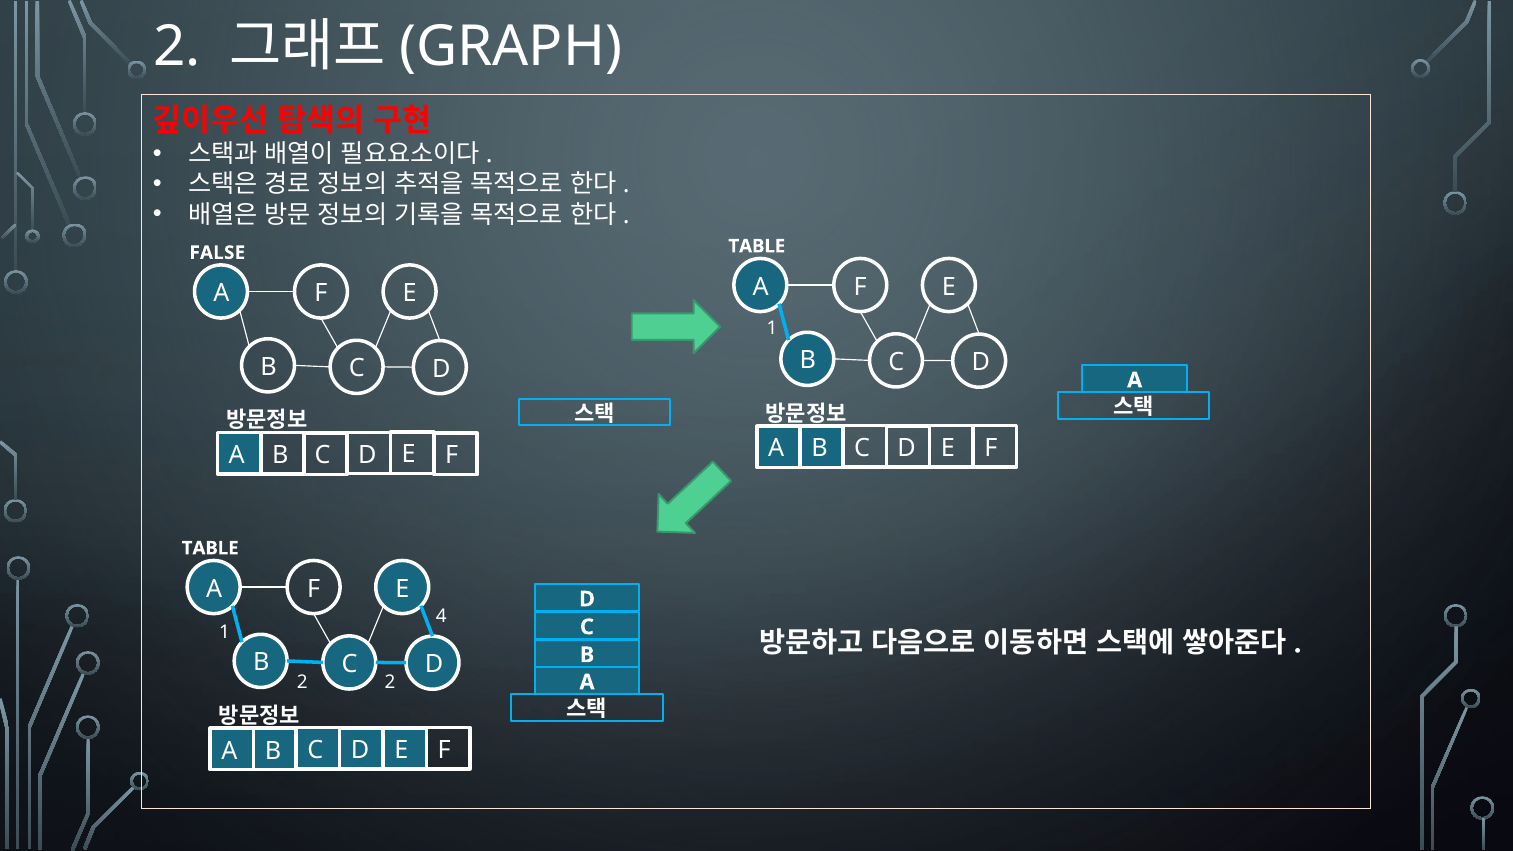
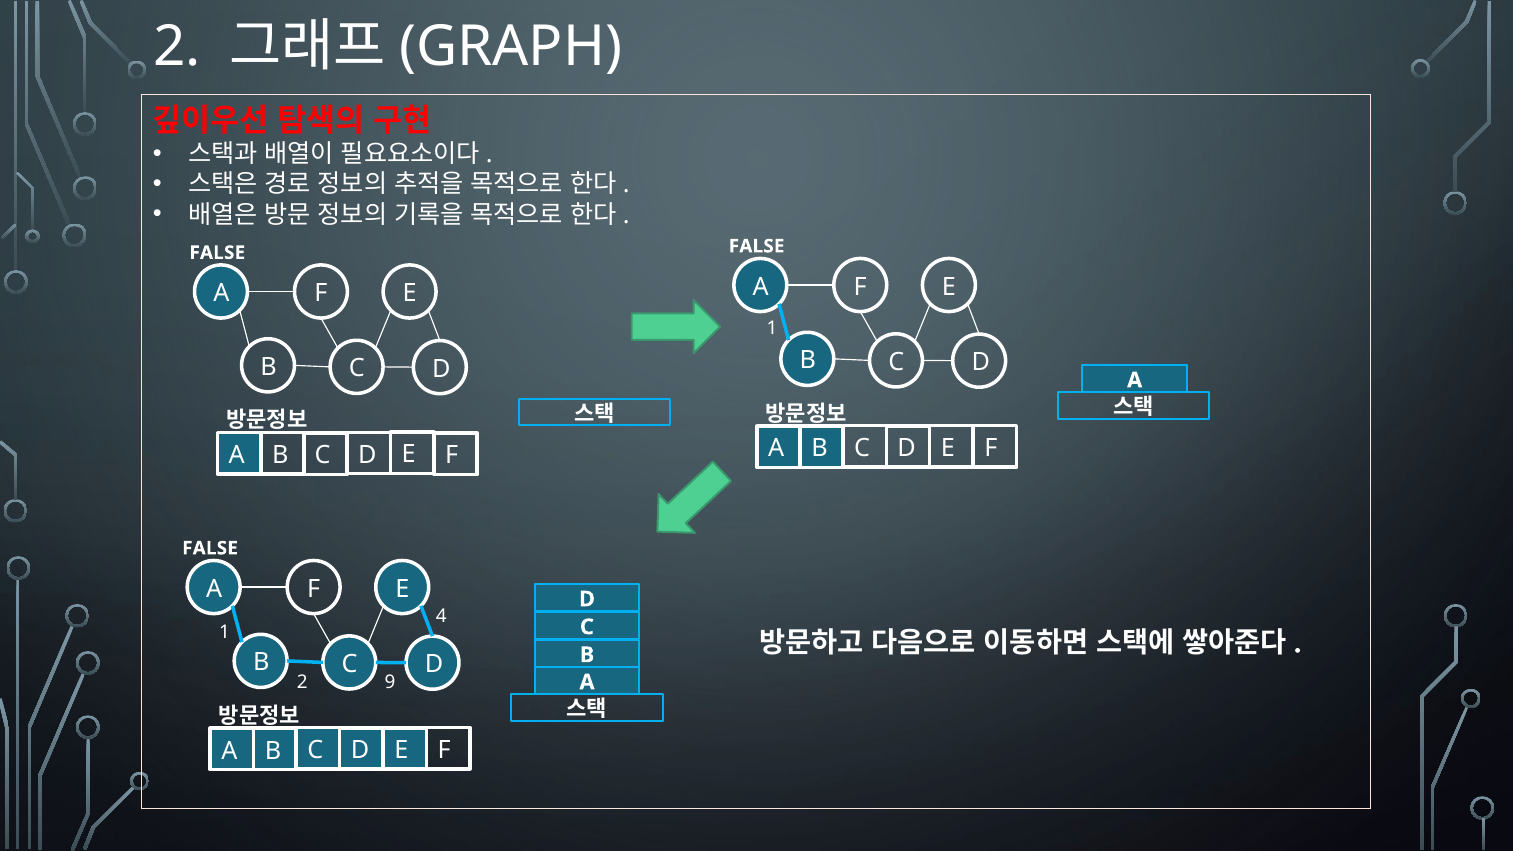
TABLE at (757, 246): TABLE -> FALSE
TABLE at (210, 548): TABLE -> FALSE
2 2: 2 -> 9
